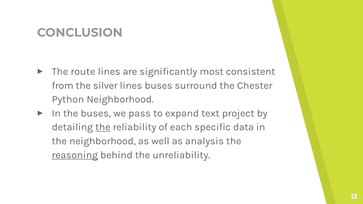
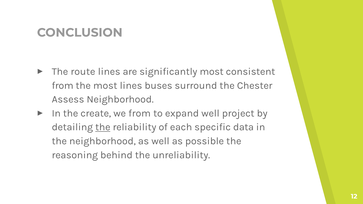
the silver: silver -> most
Python: Python -> Assess
the buses: buses -> create
we pass: pass -> from
expand text: text -> well
analysis: analysis -> possible
reasoning underline: present -> none
